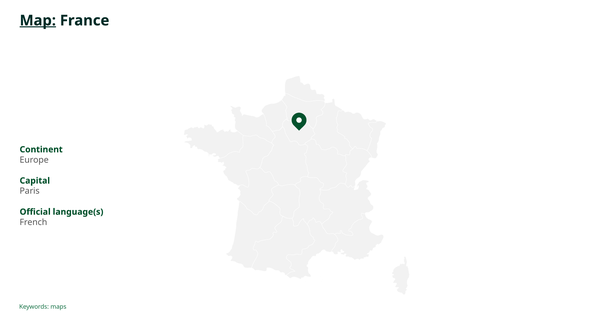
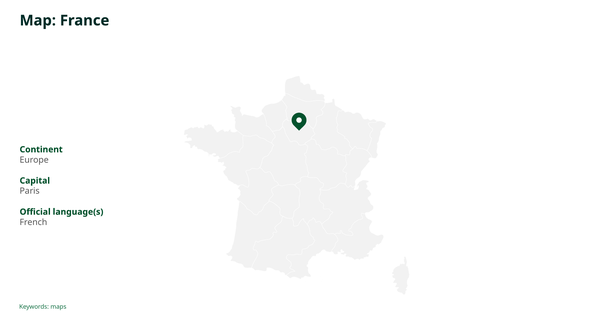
Map underline: present -> none
